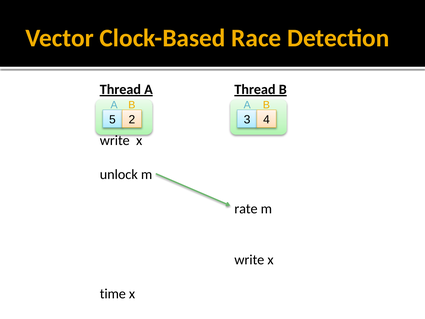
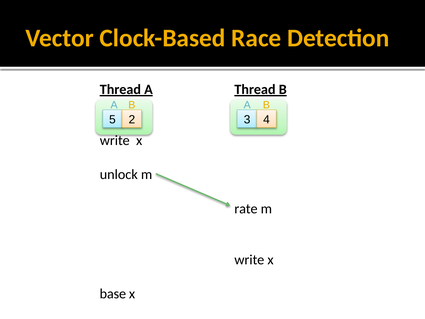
time: time -> base
